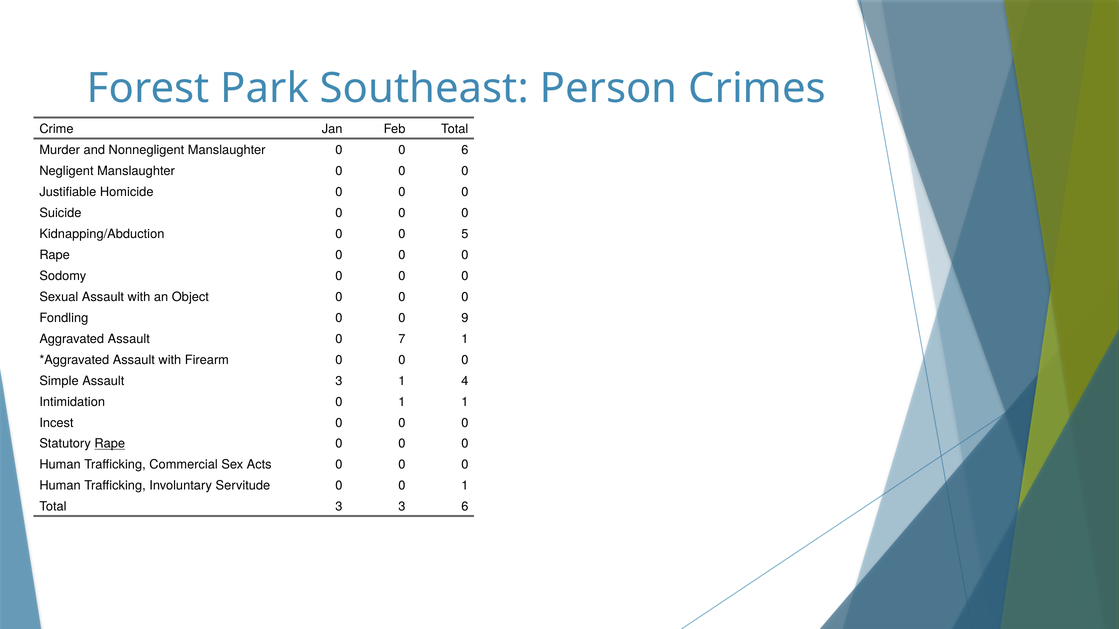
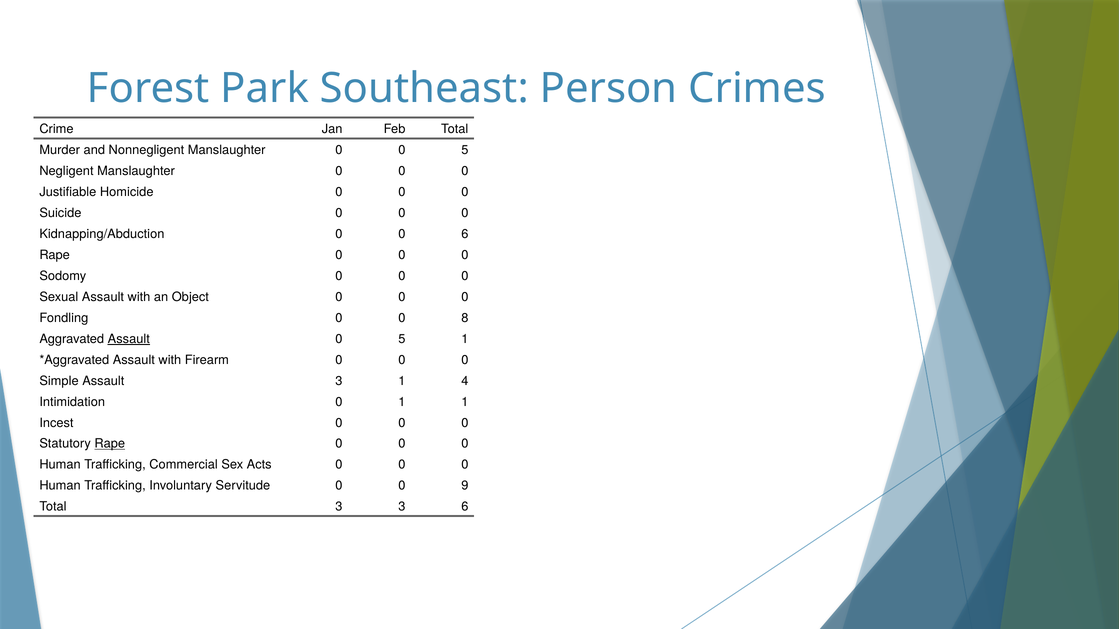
0 0 6: 6 -> 5
0 5: 5 -> 6
9: 9 -> 8
Assault at (129, 339) underline: none -> present
7 at (402, 339): 7 -> 5
0 0 1: 1 -> 9
